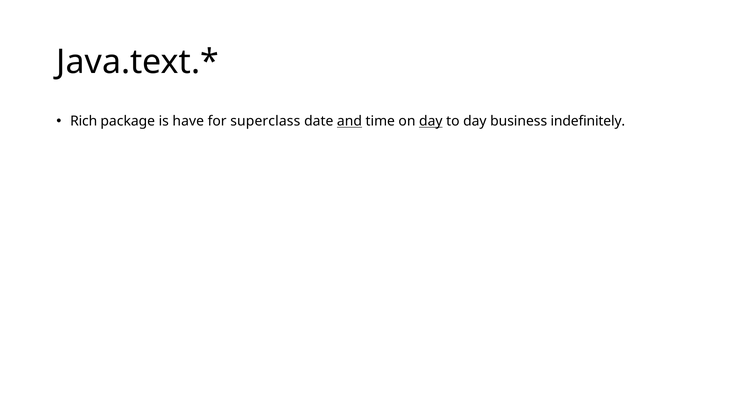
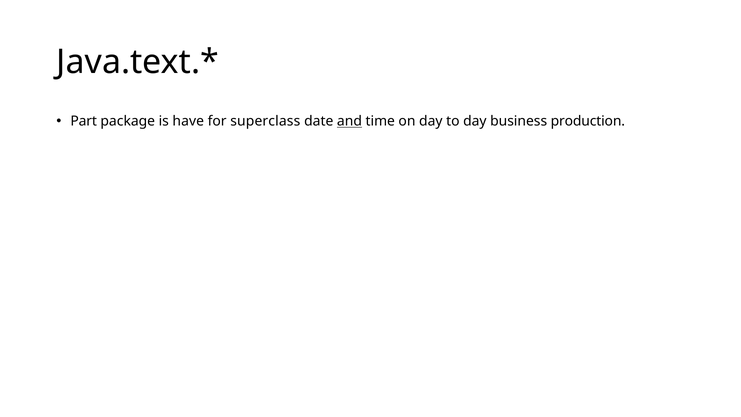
Rich: Rich -> Part
day at (431, 121) underline: present -> none
indefinitely: indefinitely -> production
